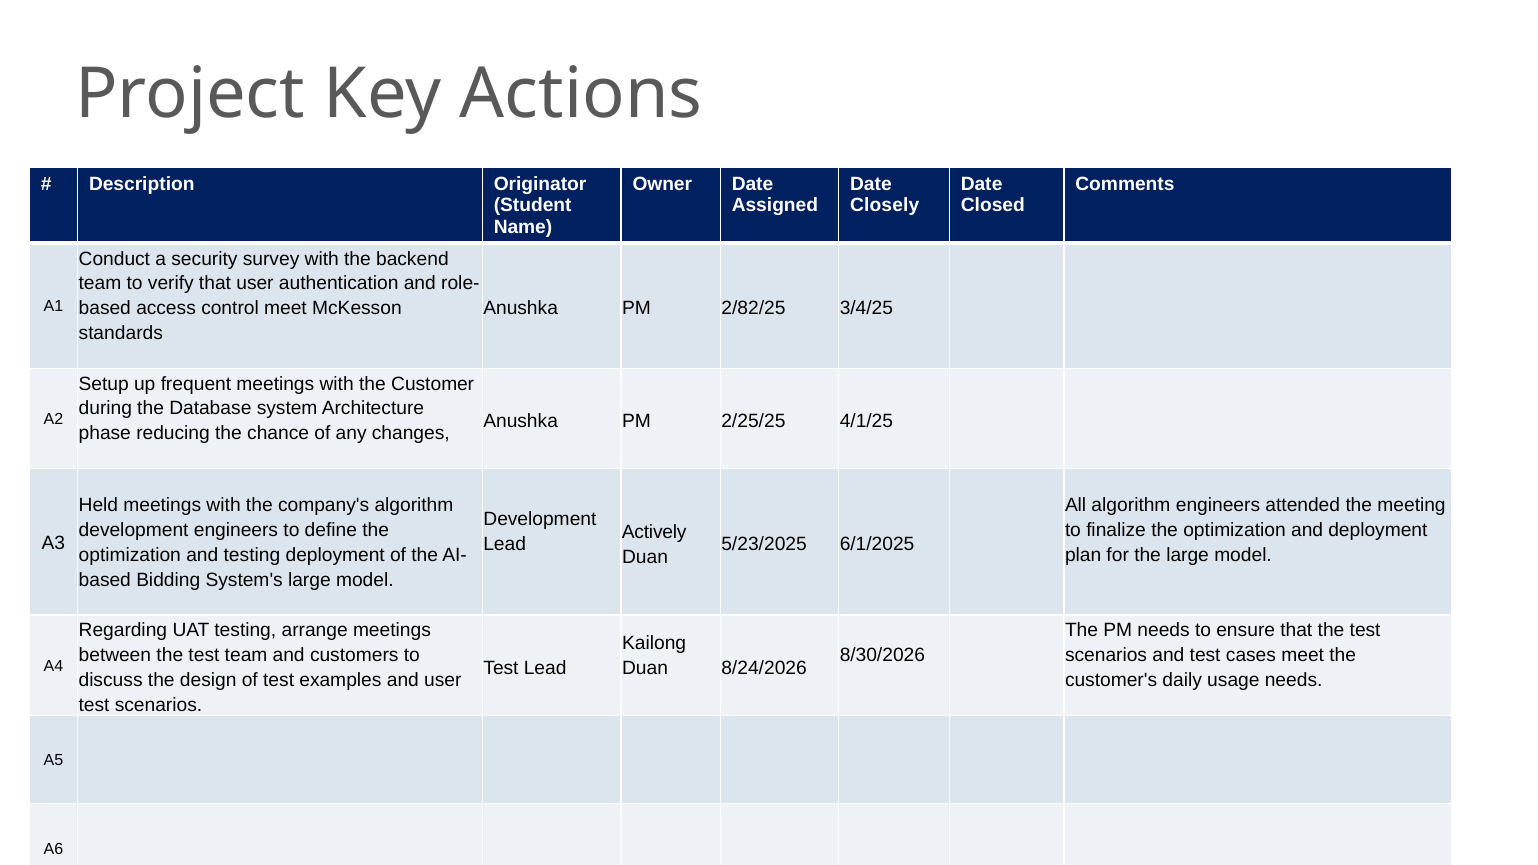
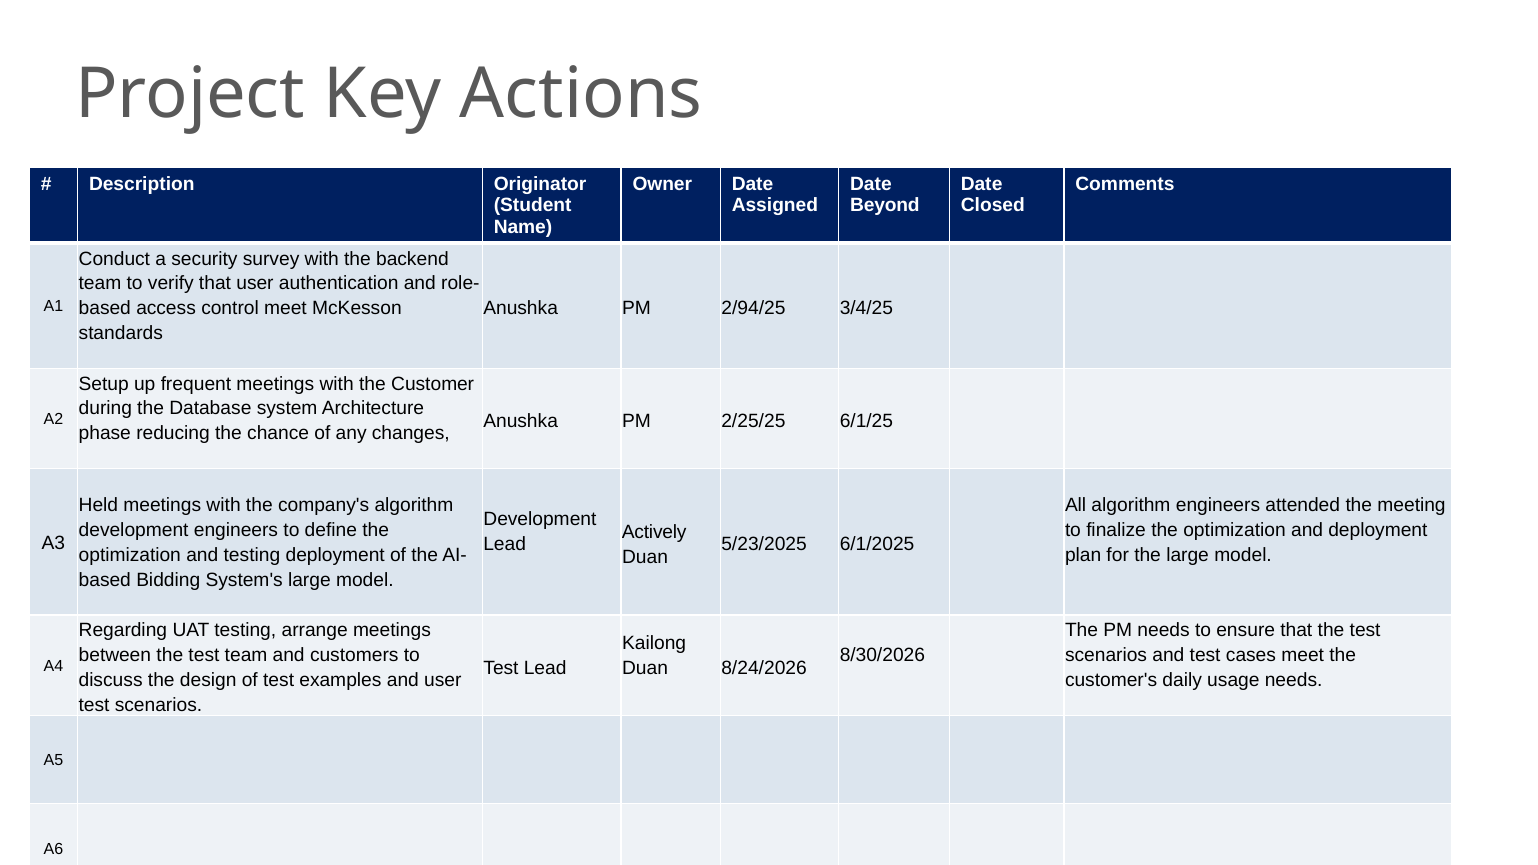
Closely: Closely -> Beyond
2/82/25: 2/82/25 -> 2/94/25
4/1/25: 4/1/25 -> 6/1/25
